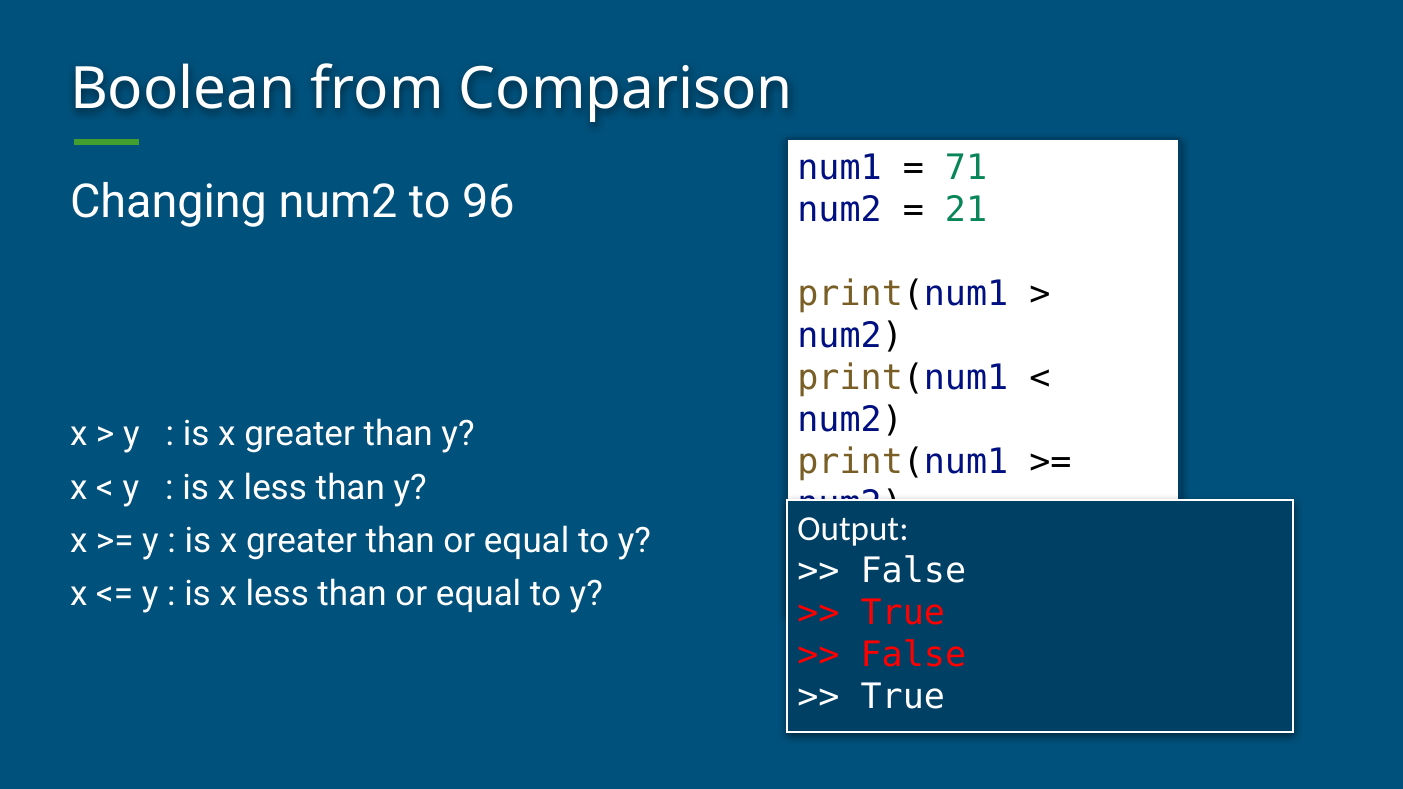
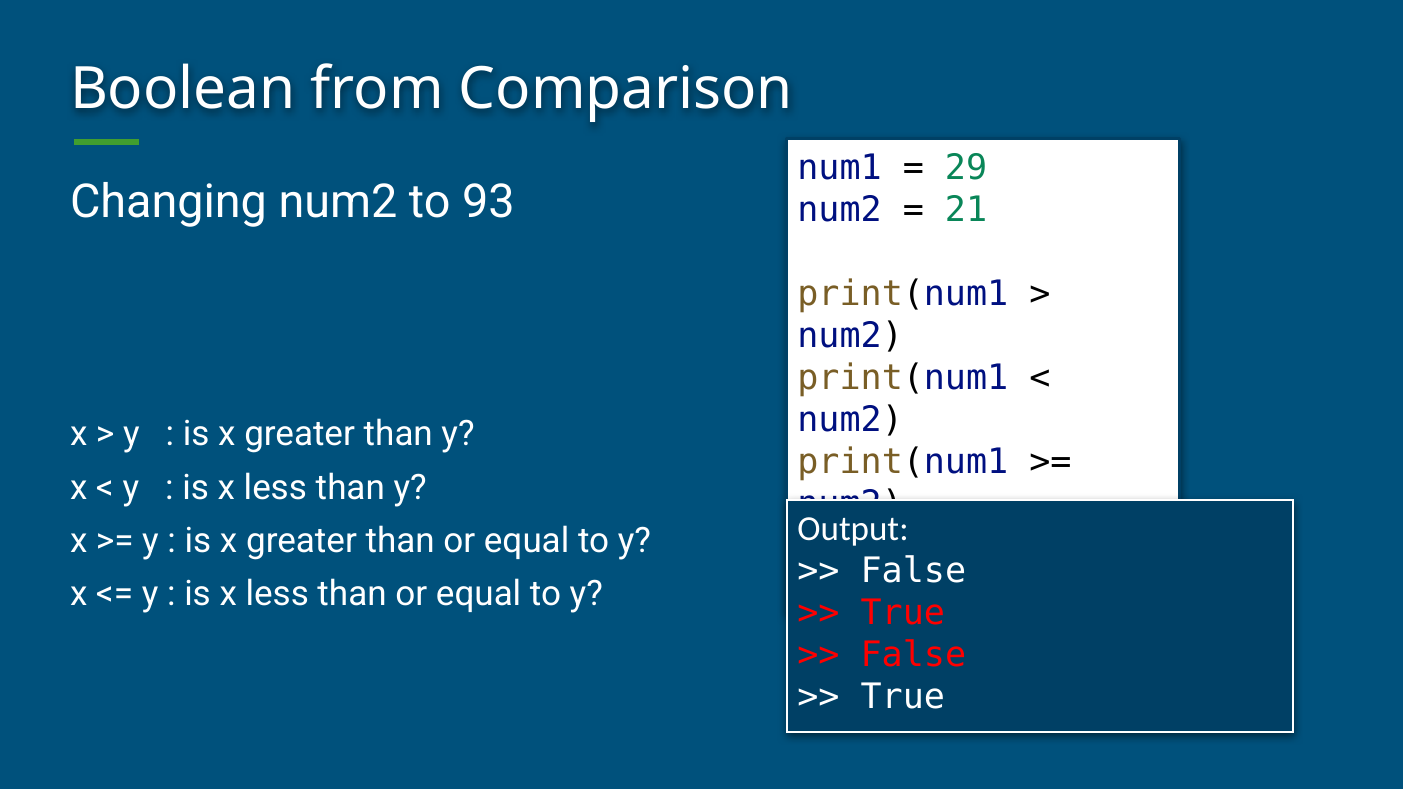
71: 71 -> 29
96: 96 -> 93
